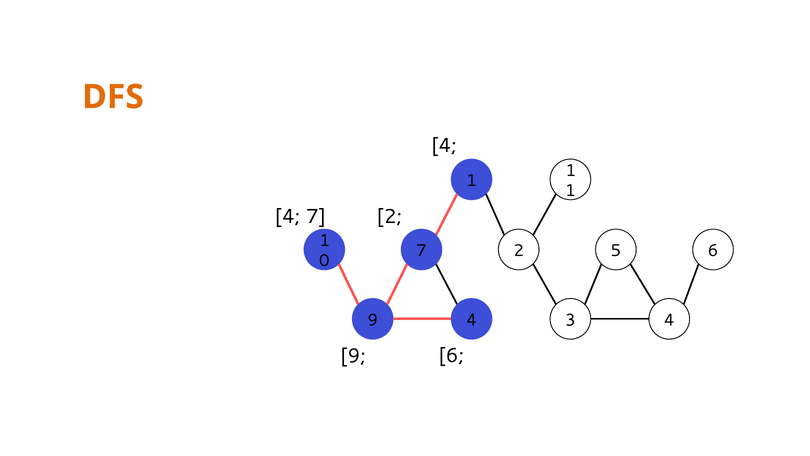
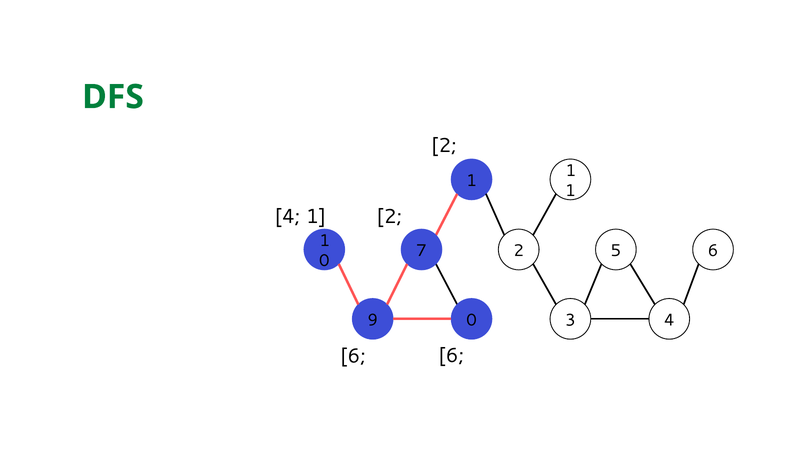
DFS colour: orange -> green
4 at (444, 146): 4 -> 2
4 7: 7 -> 1
4 at (471, 320): 4 -> 0
9 at (353, 356): 9 -> 6
